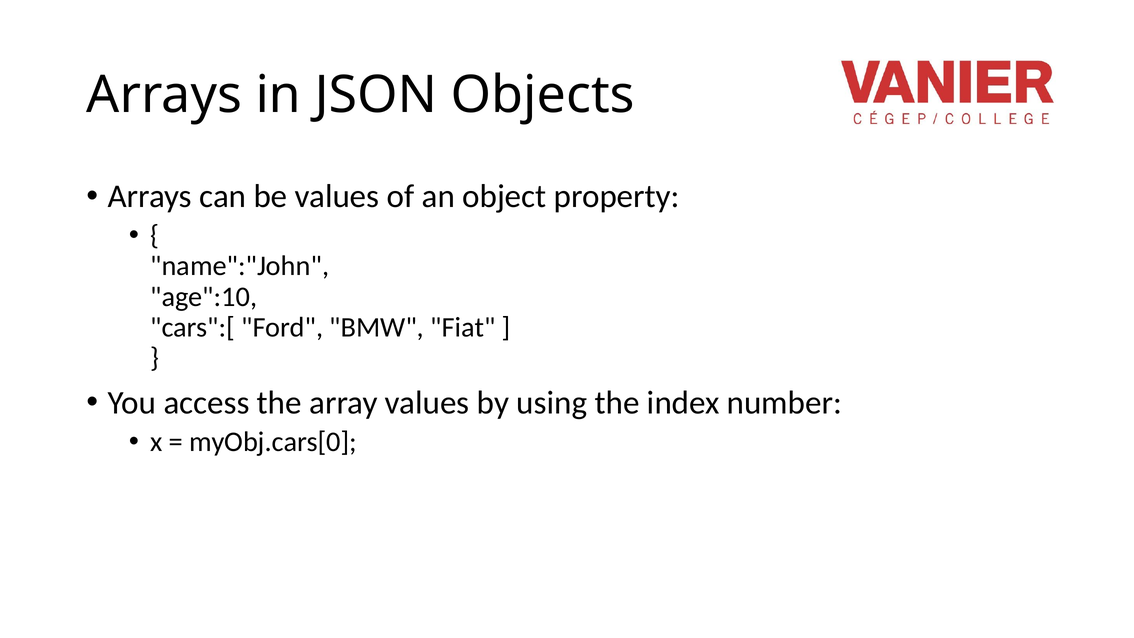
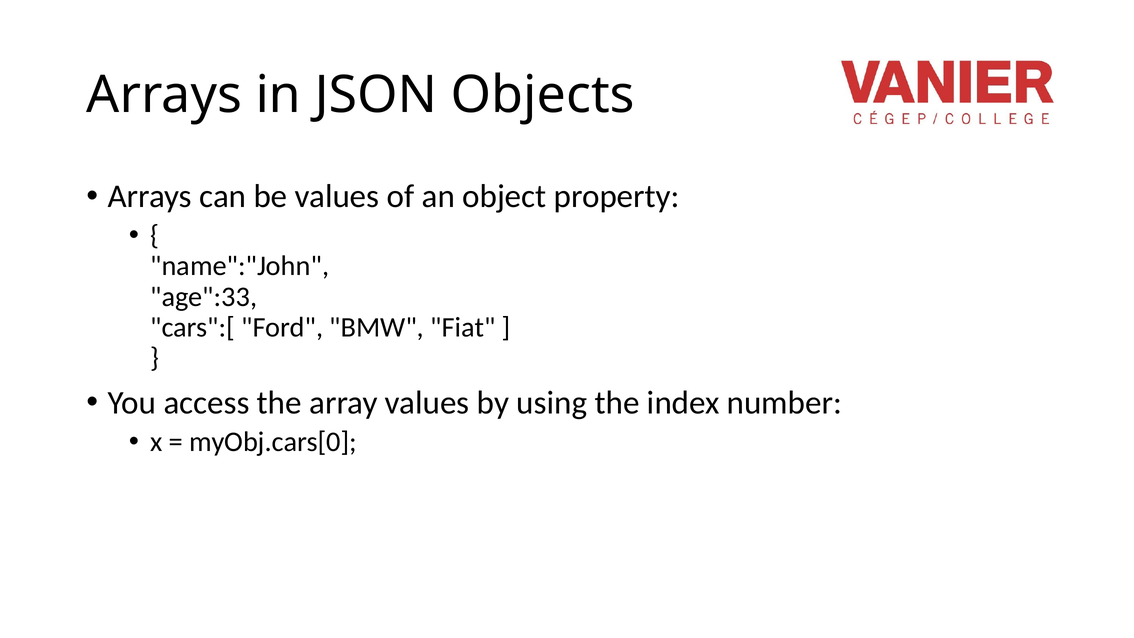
age":10: age":10 -> age":33
